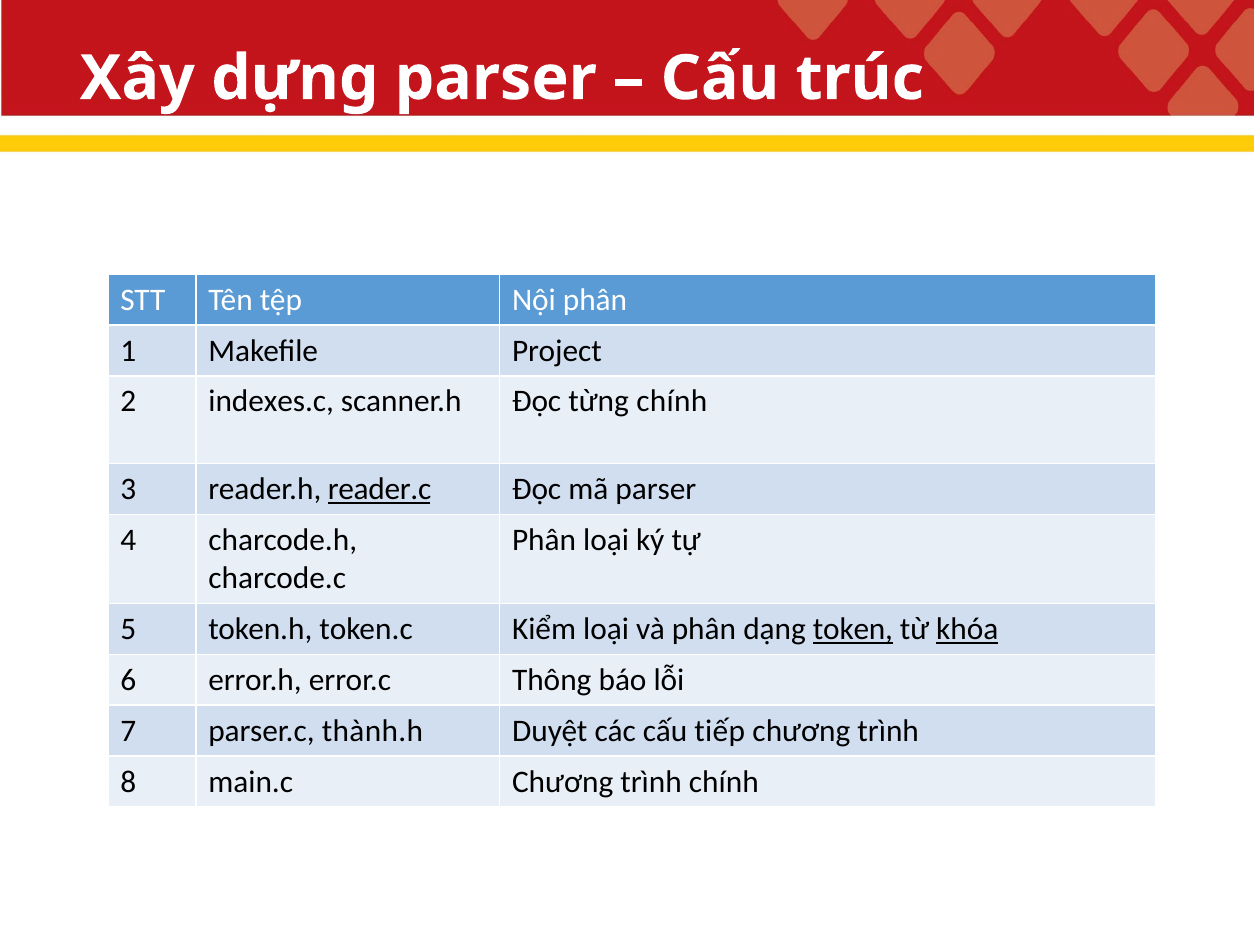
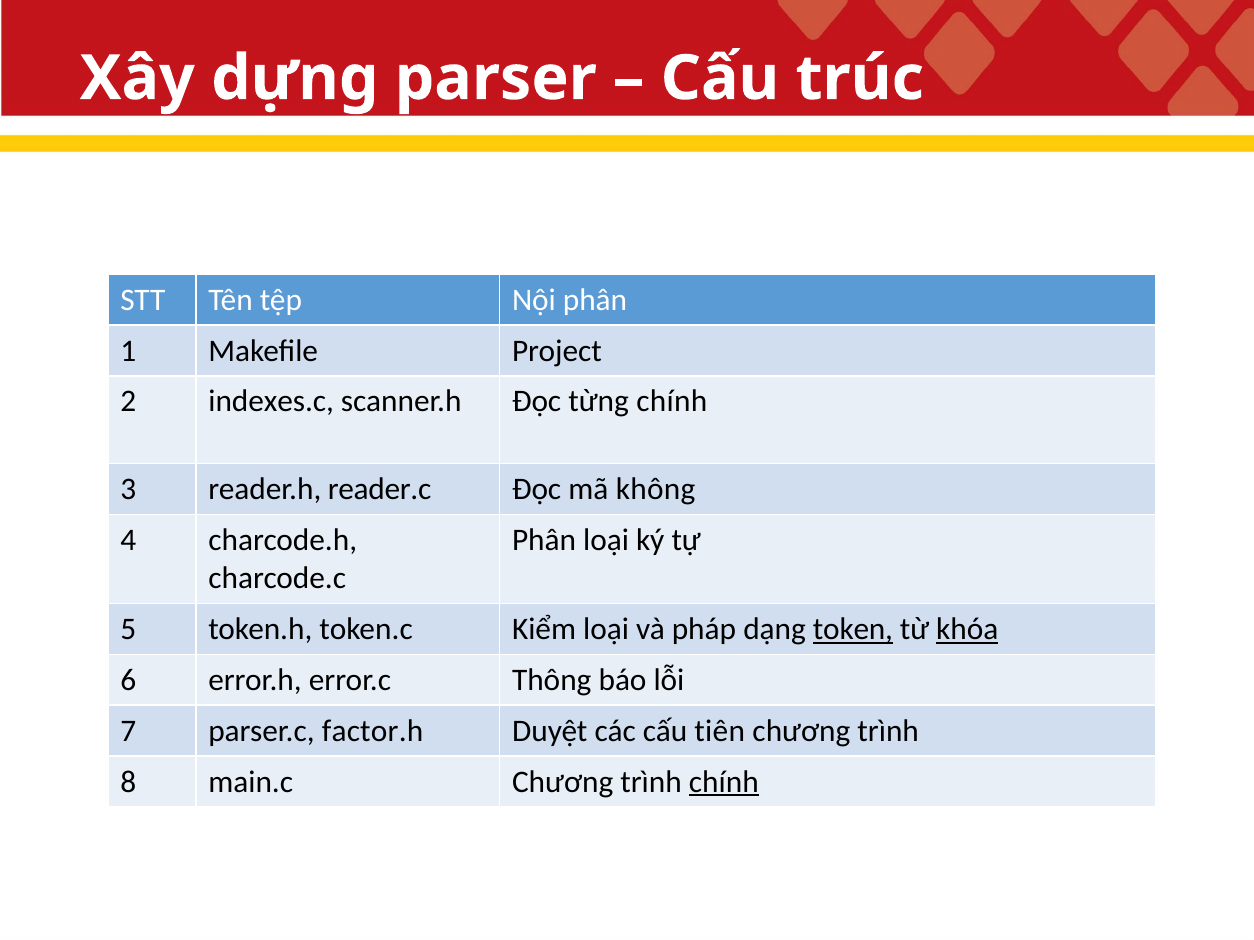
reader.c underline: present -> none
mã parser: parser -> không
và phân: phân -> pháp
thành.h: thành.h -> factor.h
tiếp: tiếp -> tiên
chính at (724, 782) underline: none -> present
